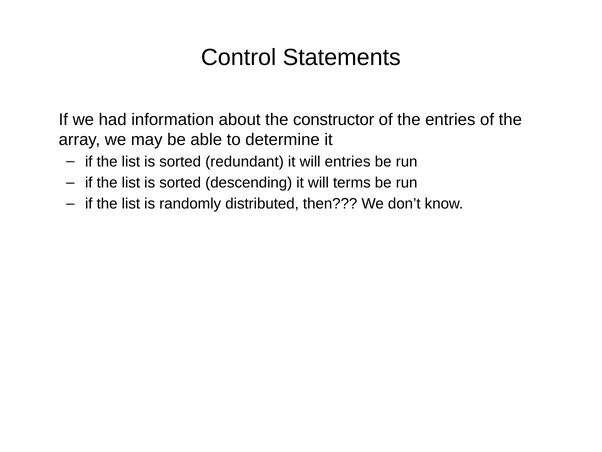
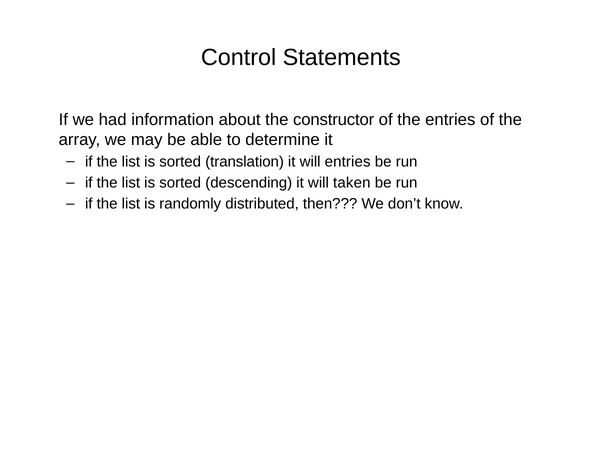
redundant: redundant -> translation
terms: terms -> taken
